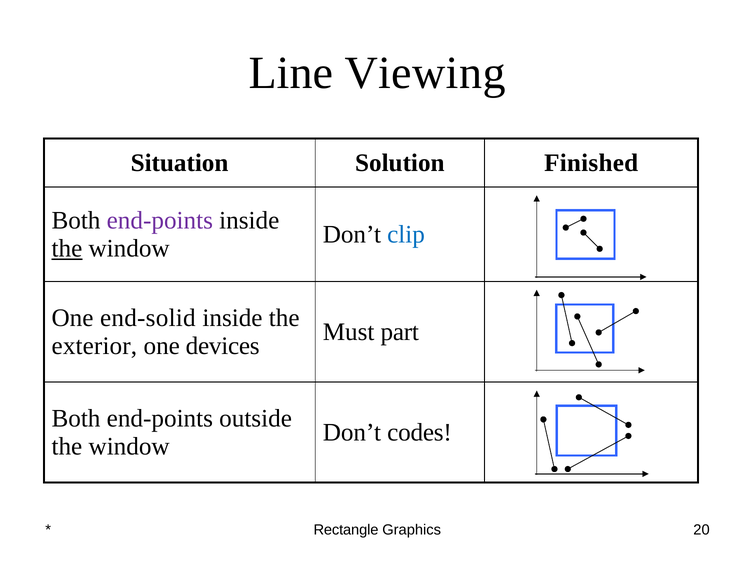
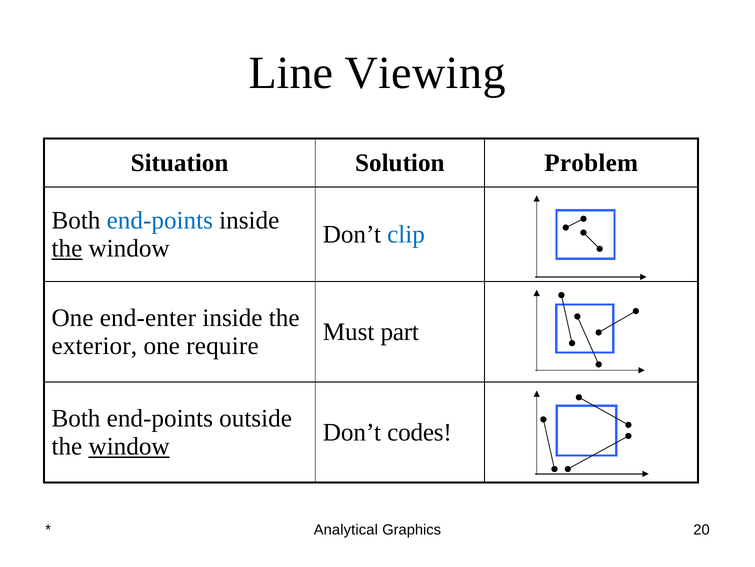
Finished: Finished -> Problem
end-points at (160, 220) colour: purple -> blue
end-solid: end-solid -> end-enter
devices: devices -> require
window at (129, 446) underline: none -> present
Rectangle: Rectangle -> Analytical
